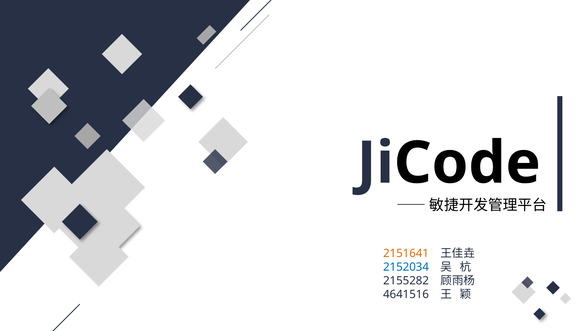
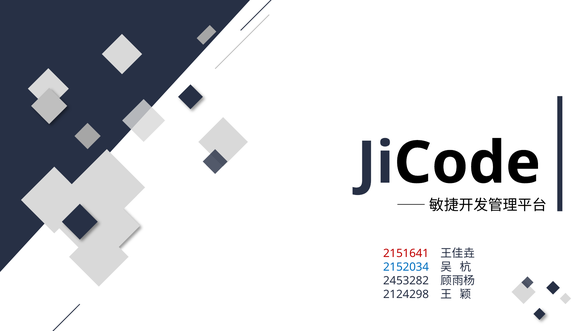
2151641 colour: orange -> red
2155282: 2155282 -> 2453282
4641516: 4641516 -> 2124298
